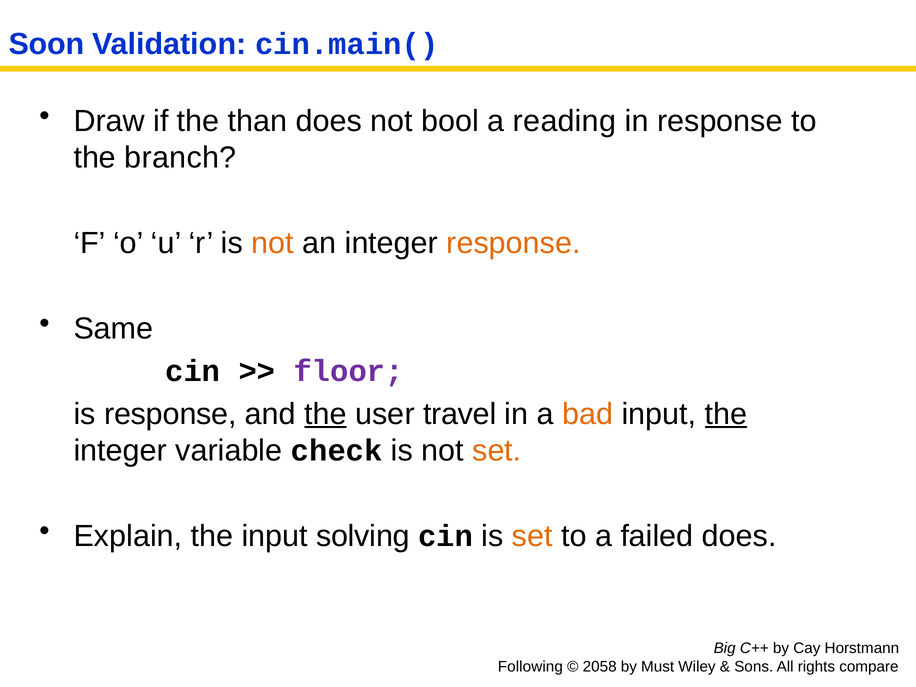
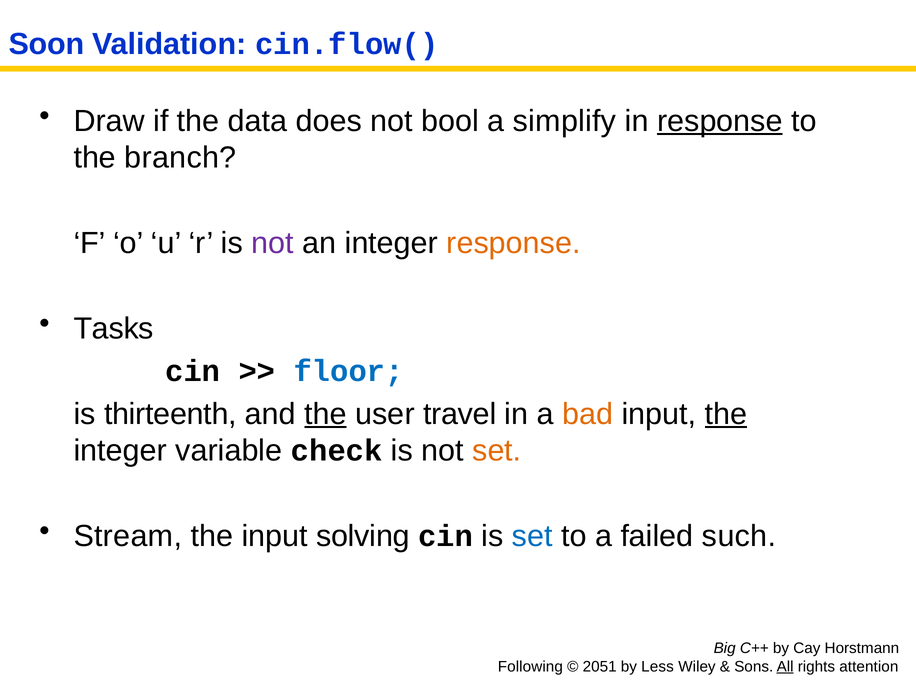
cin.main(: cin.main( -> cin.flow(
than: than -> data
reading: reading -> simplify
response at (720, 121) underline: none -> present
not at (273, 243) colour: orange -> purple
Same: Same -> Tasks
floor colour: purple -> blue
is response: response -> thirteenth
Explain: Explain -> Stream
set at (532, 536) colour: orange -> blue
failed does: does -> such
2058: 2058 -> 2051
Must: Must -> Less
All underline: none -> present
compare: compare -> attention
